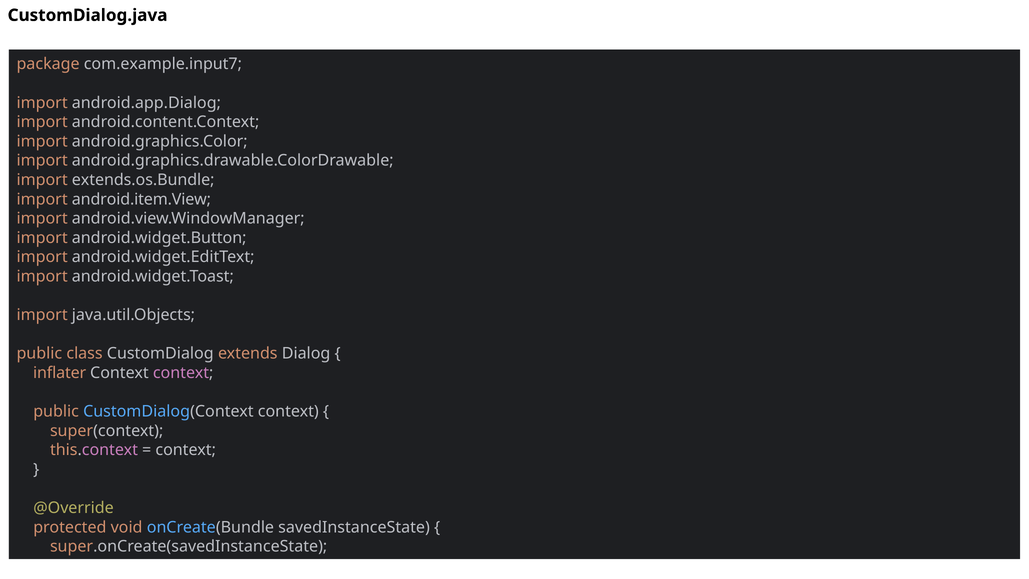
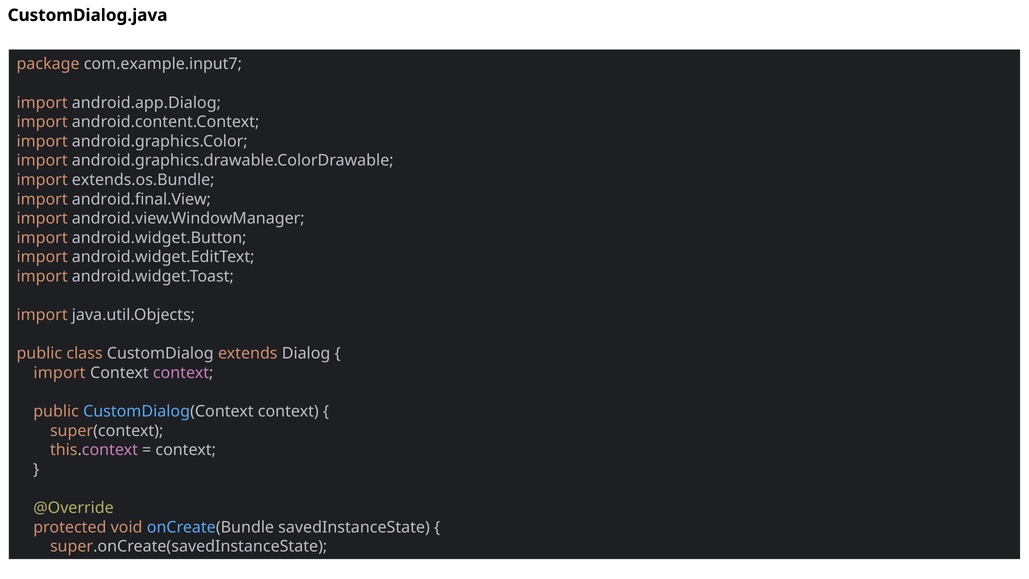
android.item.View: android.item.View -> android.final.View
inflater at (60, 373): inflater -> import
